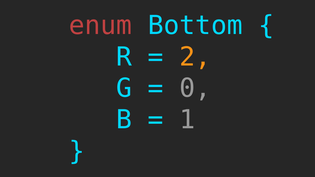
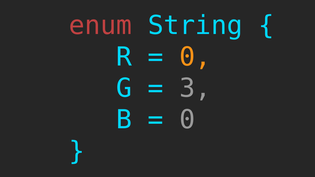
Bottom: Bottom -> String
2 at (195, 57): 2 -> 0
0: 0 -> 3
1 at (187, 120): 1 -> 0
